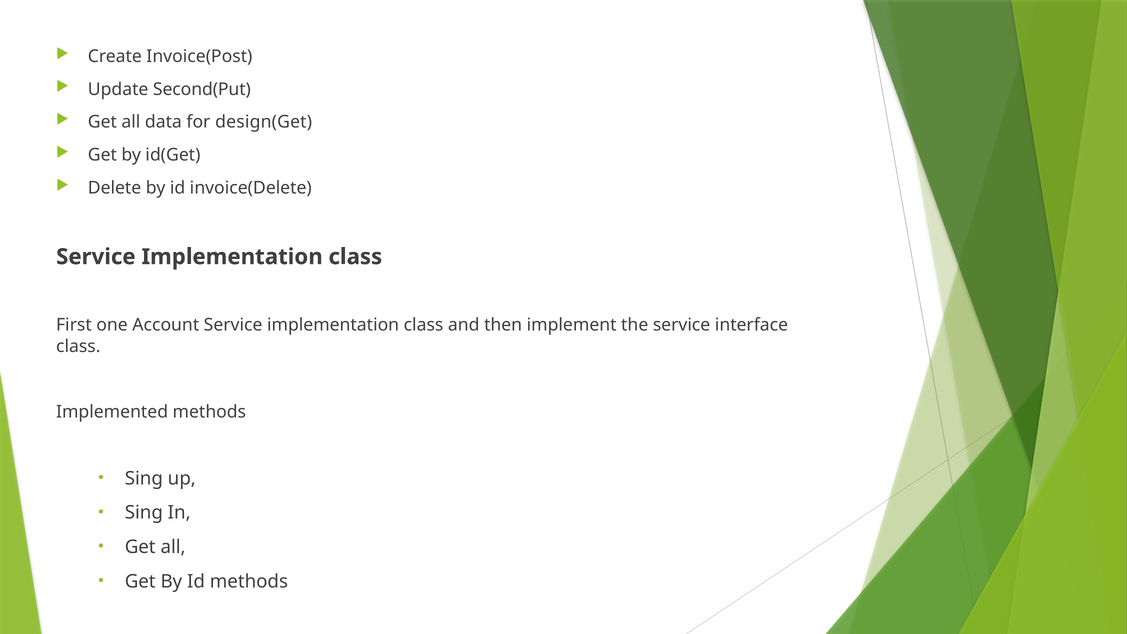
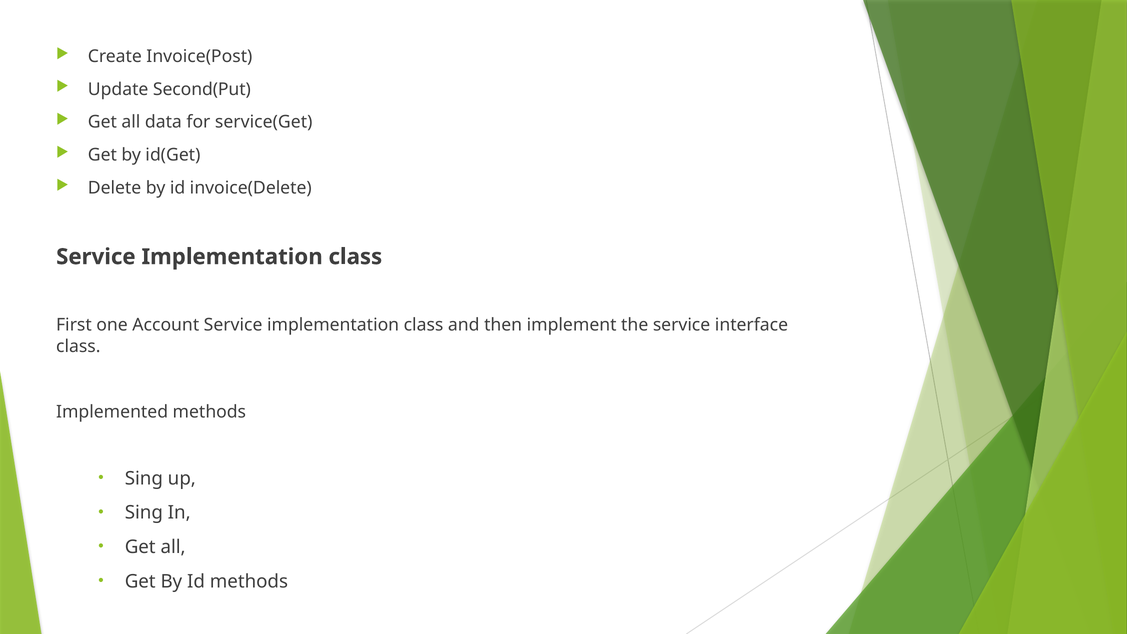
design(Get: design(Get -> service(Get
